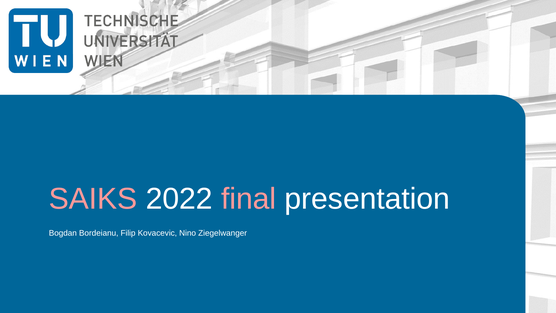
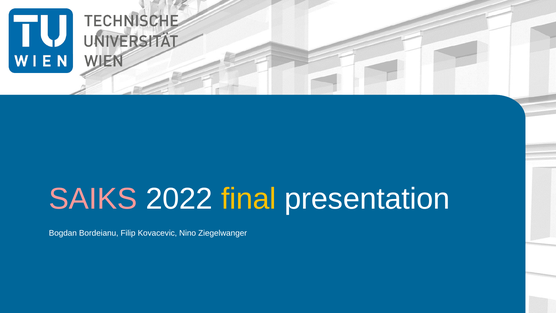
final colour: pink -> yellow
